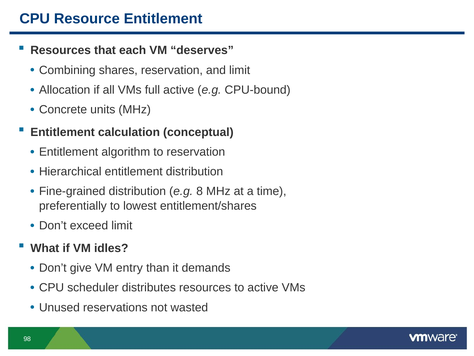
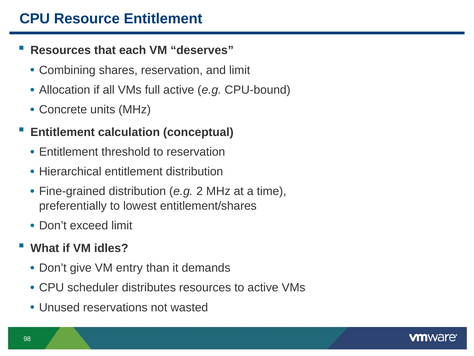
algorithm: algorithm -> threshold
8: 8 -> 2
